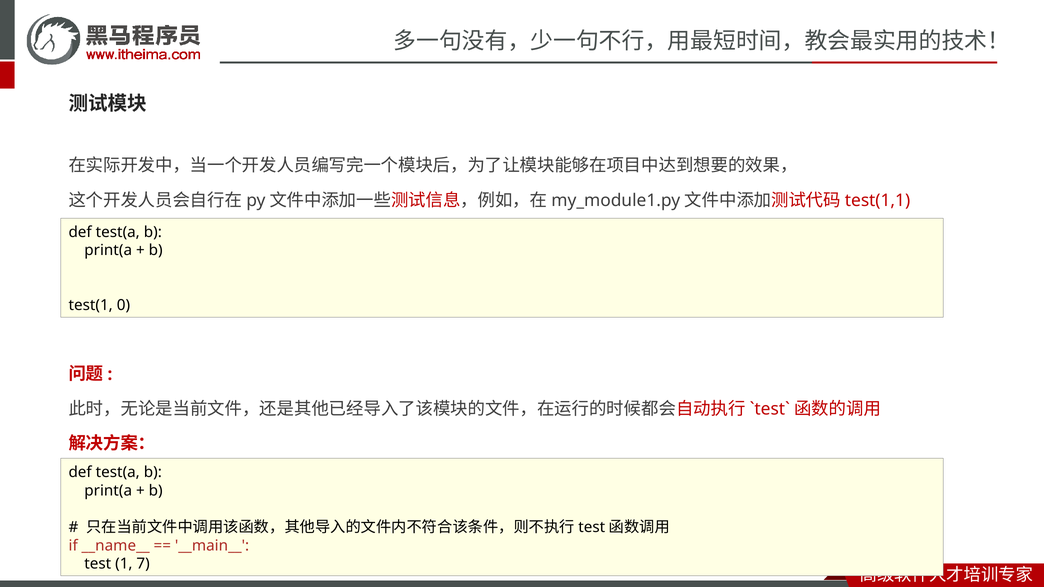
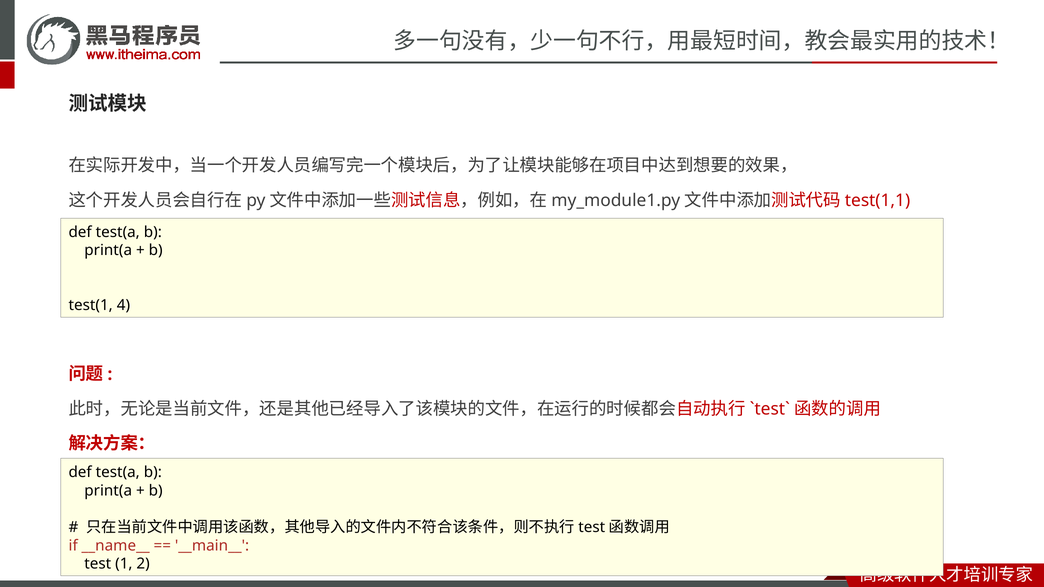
0: 0 -> 4
7: 7 -> 2
